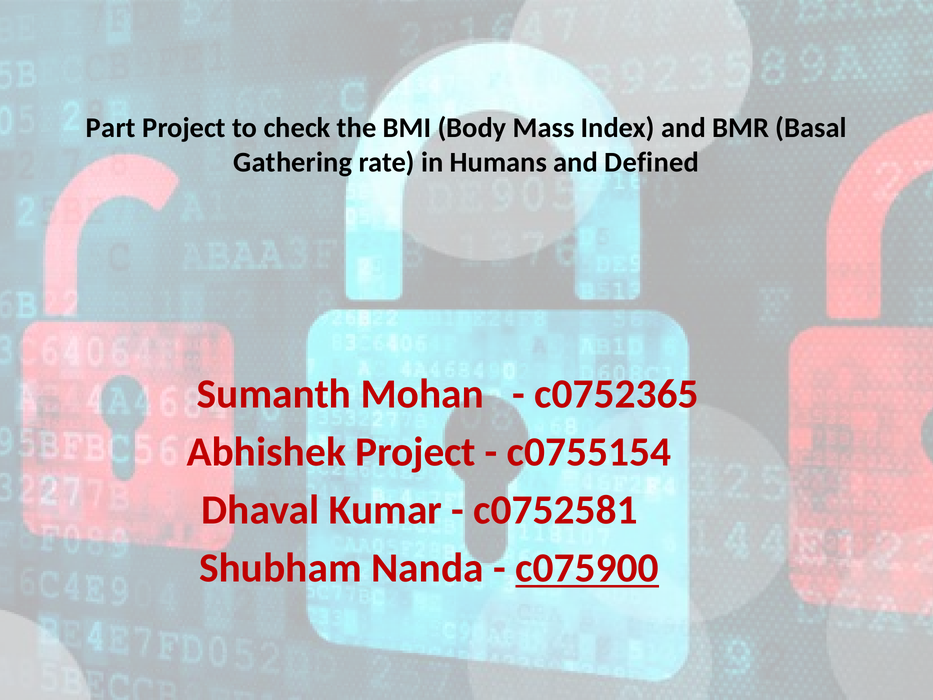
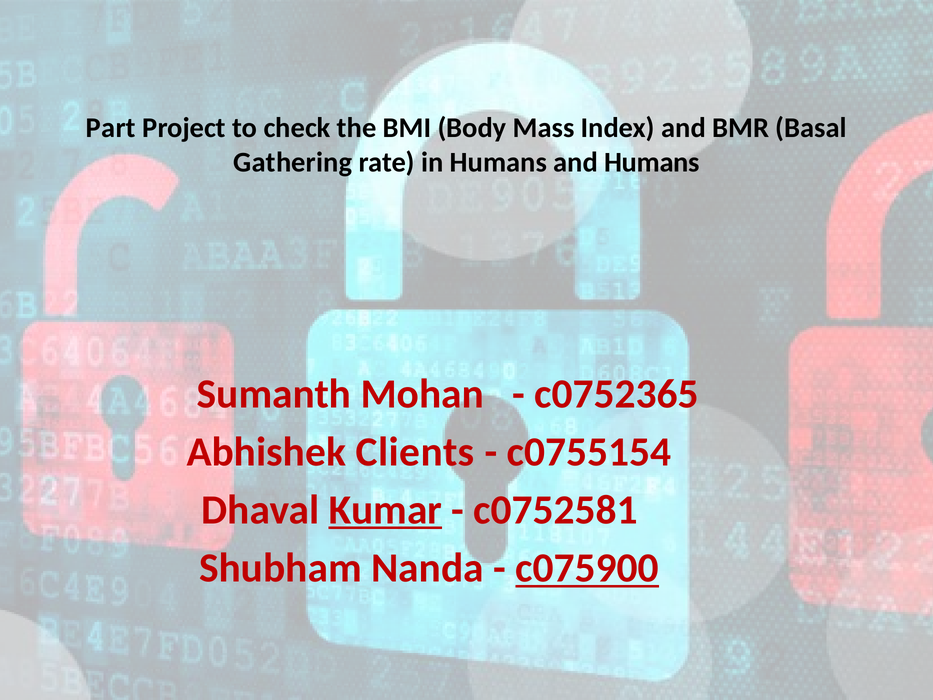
and Defined: Defined -> Humans
Abhishek Project: Project -> Clients
Kumar underline: none -> present
